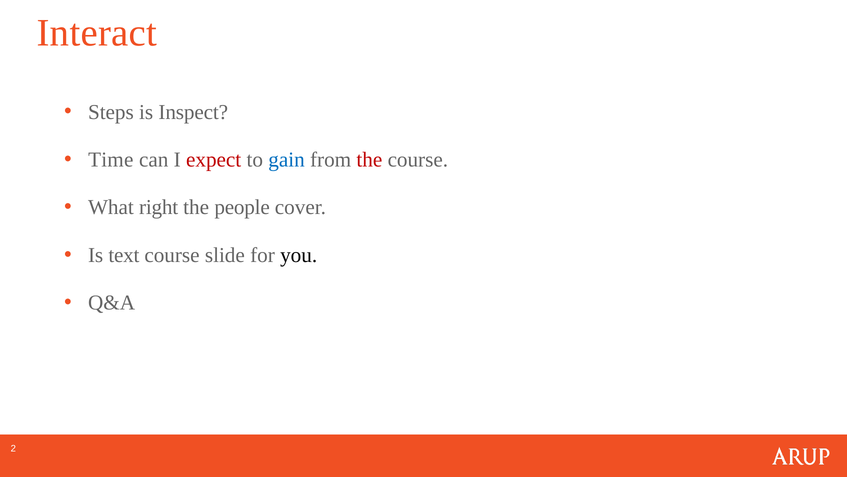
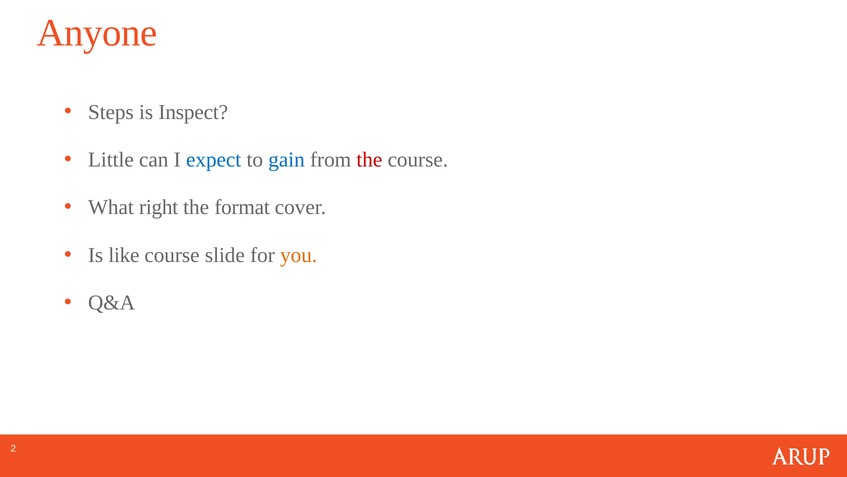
Interact: Interact -> Anyone
Time: Time -> Little
expect colour: red -> blue
people: people -> format
text: text -> like
you colour: black -> orange
